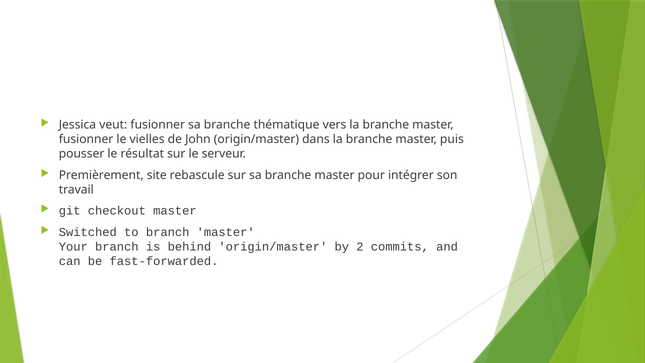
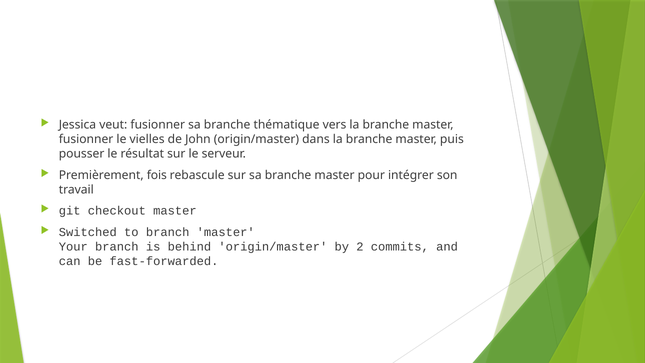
site: site -> fois
